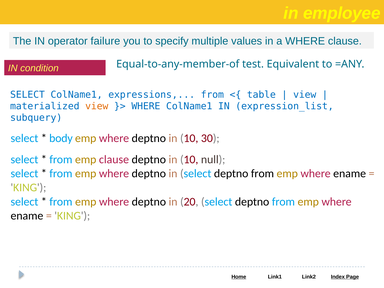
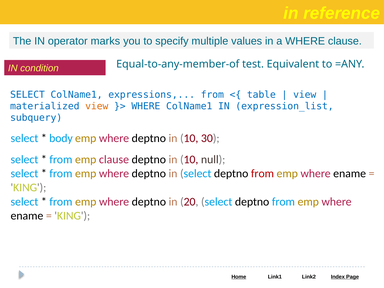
employee: employee -> reference
failure: failure -> marks
from at (262, 174) colour: black -> red
